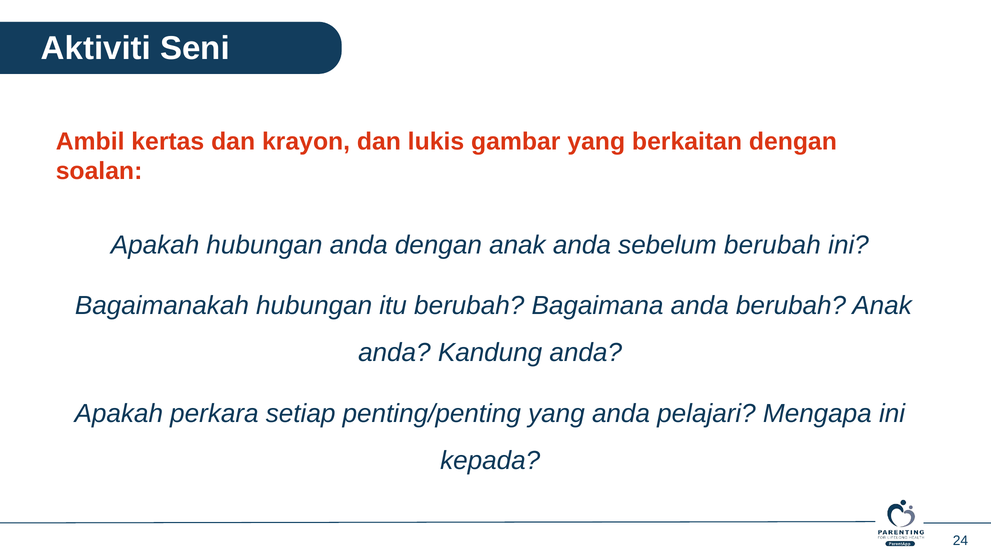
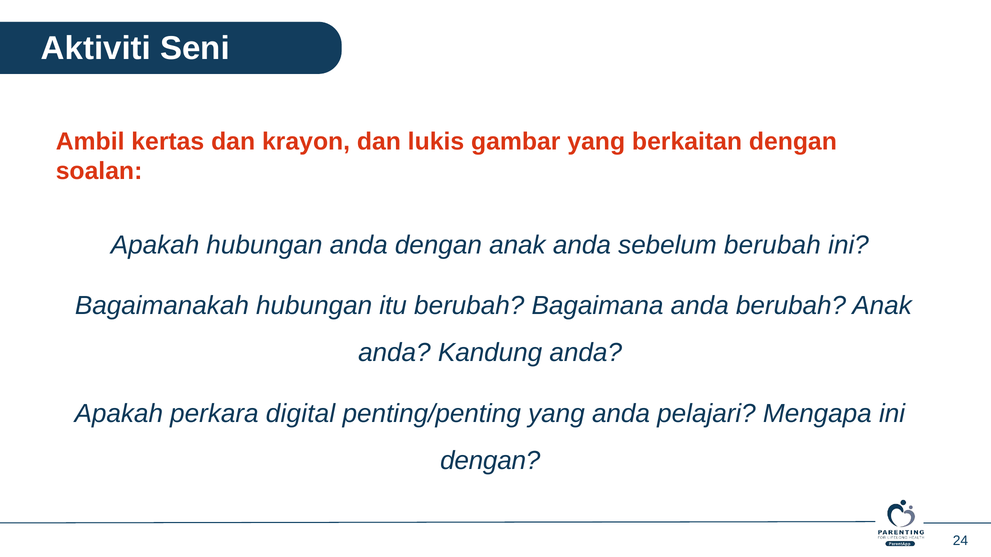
setiap: setiap -> digital
kepada at (490, 461): kepada -> dengan
